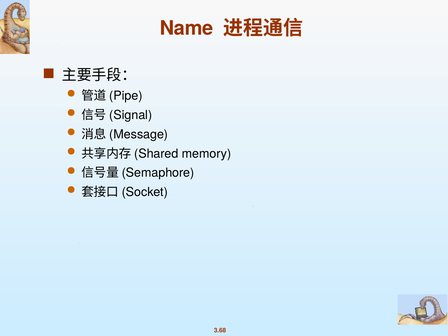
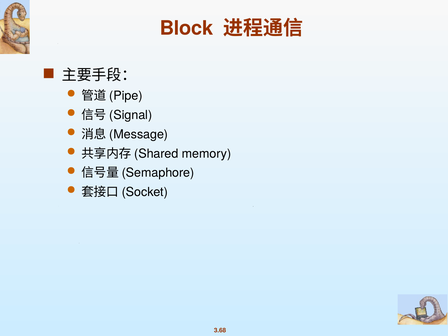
Name: Name -> Block
